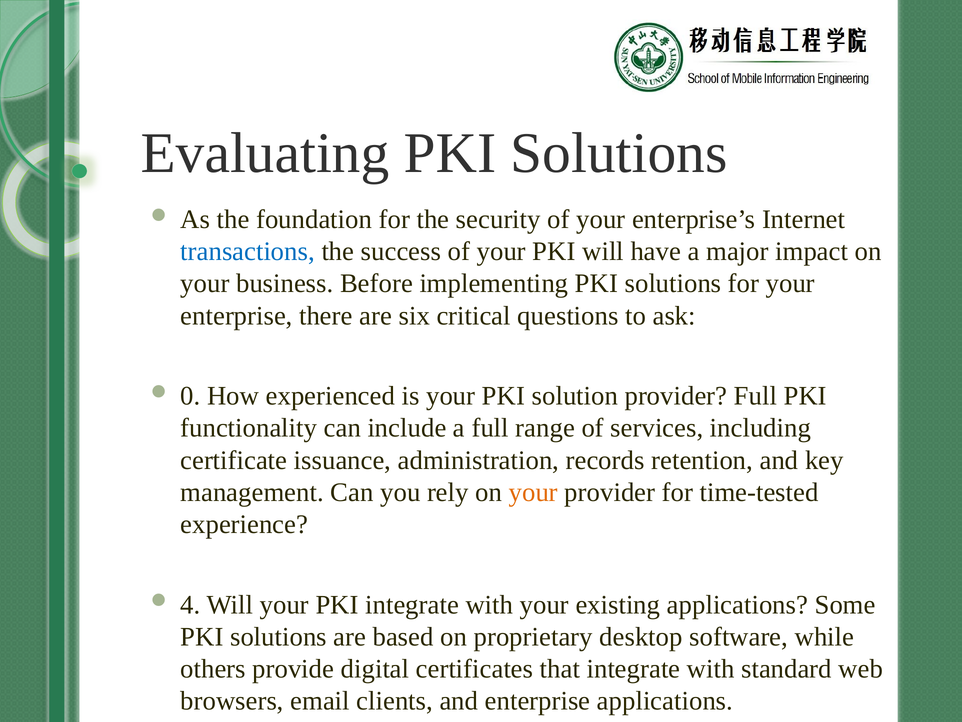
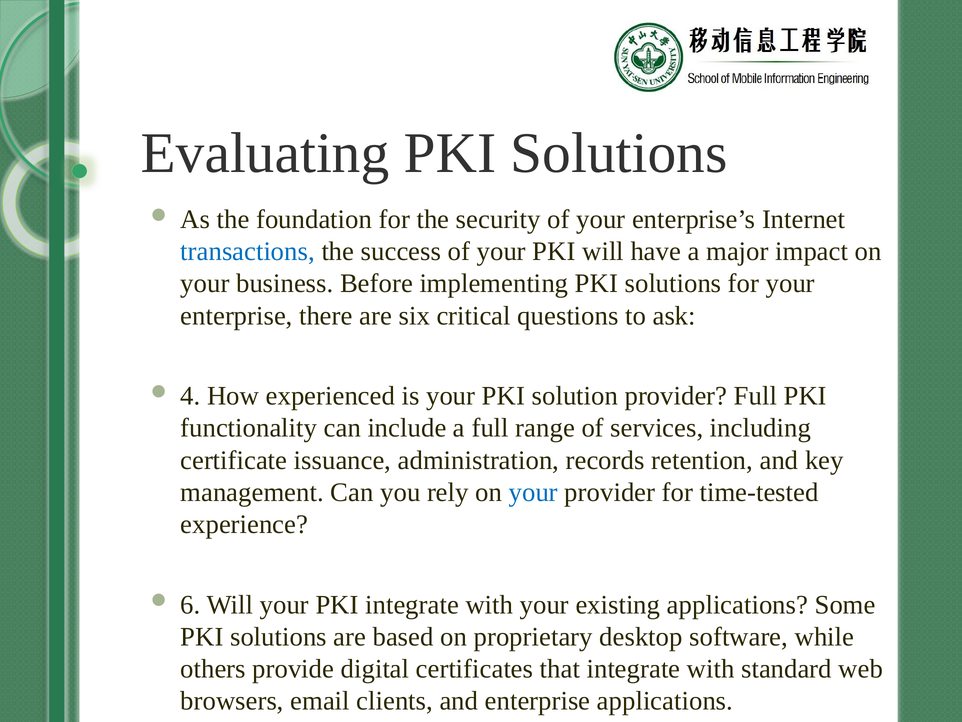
0: 0 -> 4
your at (533, 492) colour: orange -> blue
4: 4 -> 6
